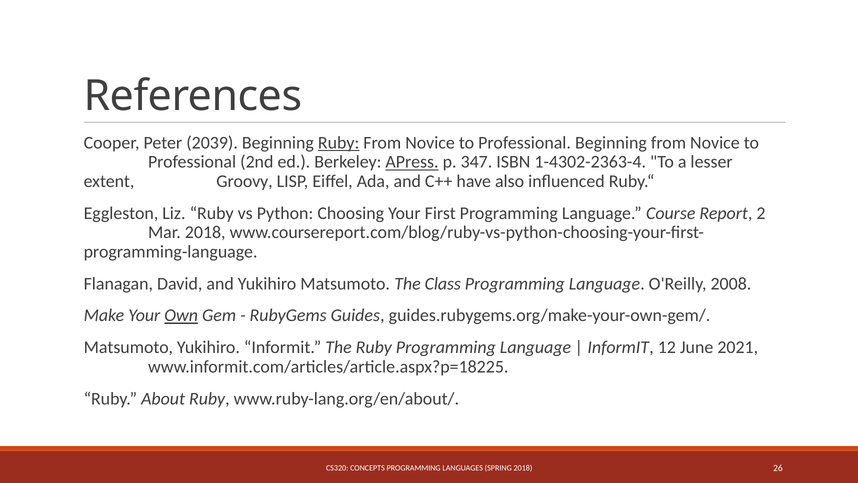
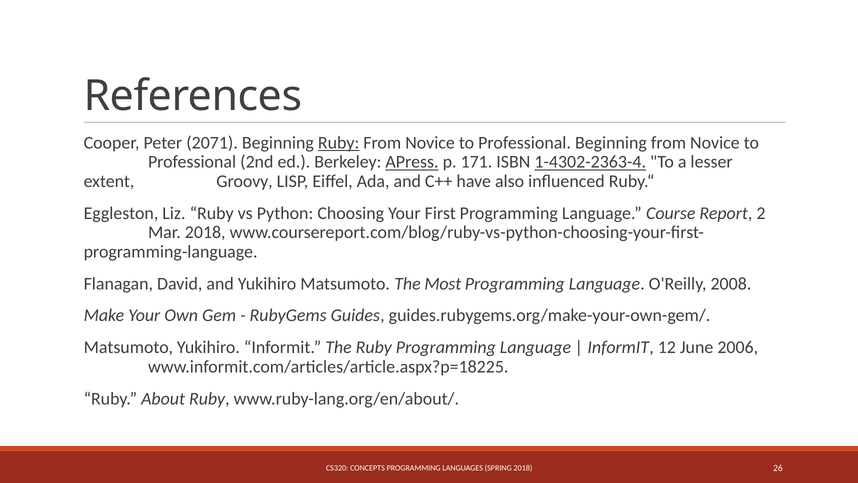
2039: 2039 -> 2071
347: 347 -> 171
1-4302-2363-4 underline: none -> present
Class: Class -> Most
Own underline: present -> none
2021: 2021 -> 2006
